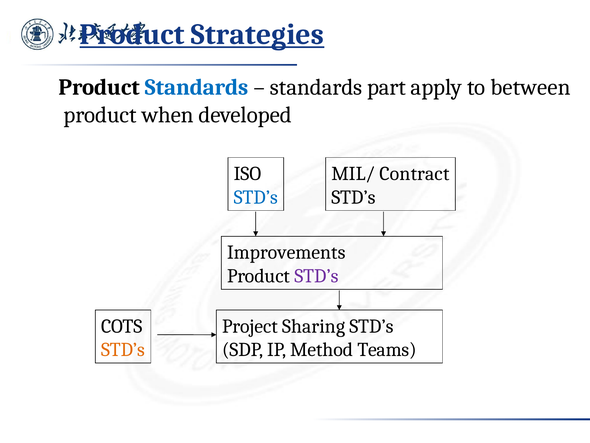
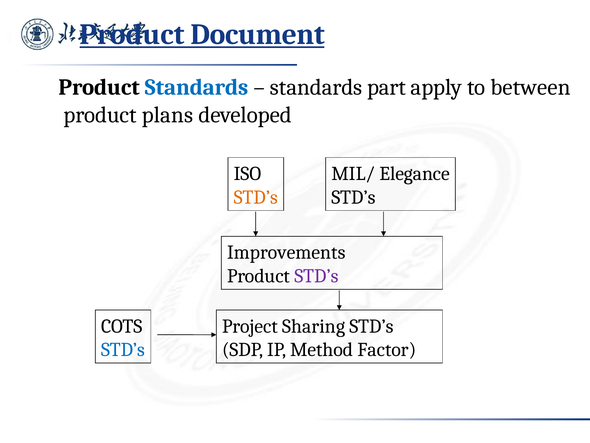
Strategies: Strategies -> Document
when: when -> plans
Contract: Contract -> Elegance
STD’s at (256, 197) colour: blue -> orange
STD’s at (123, 349) colour: orange -> blue
Teams: Teams -> Factor
